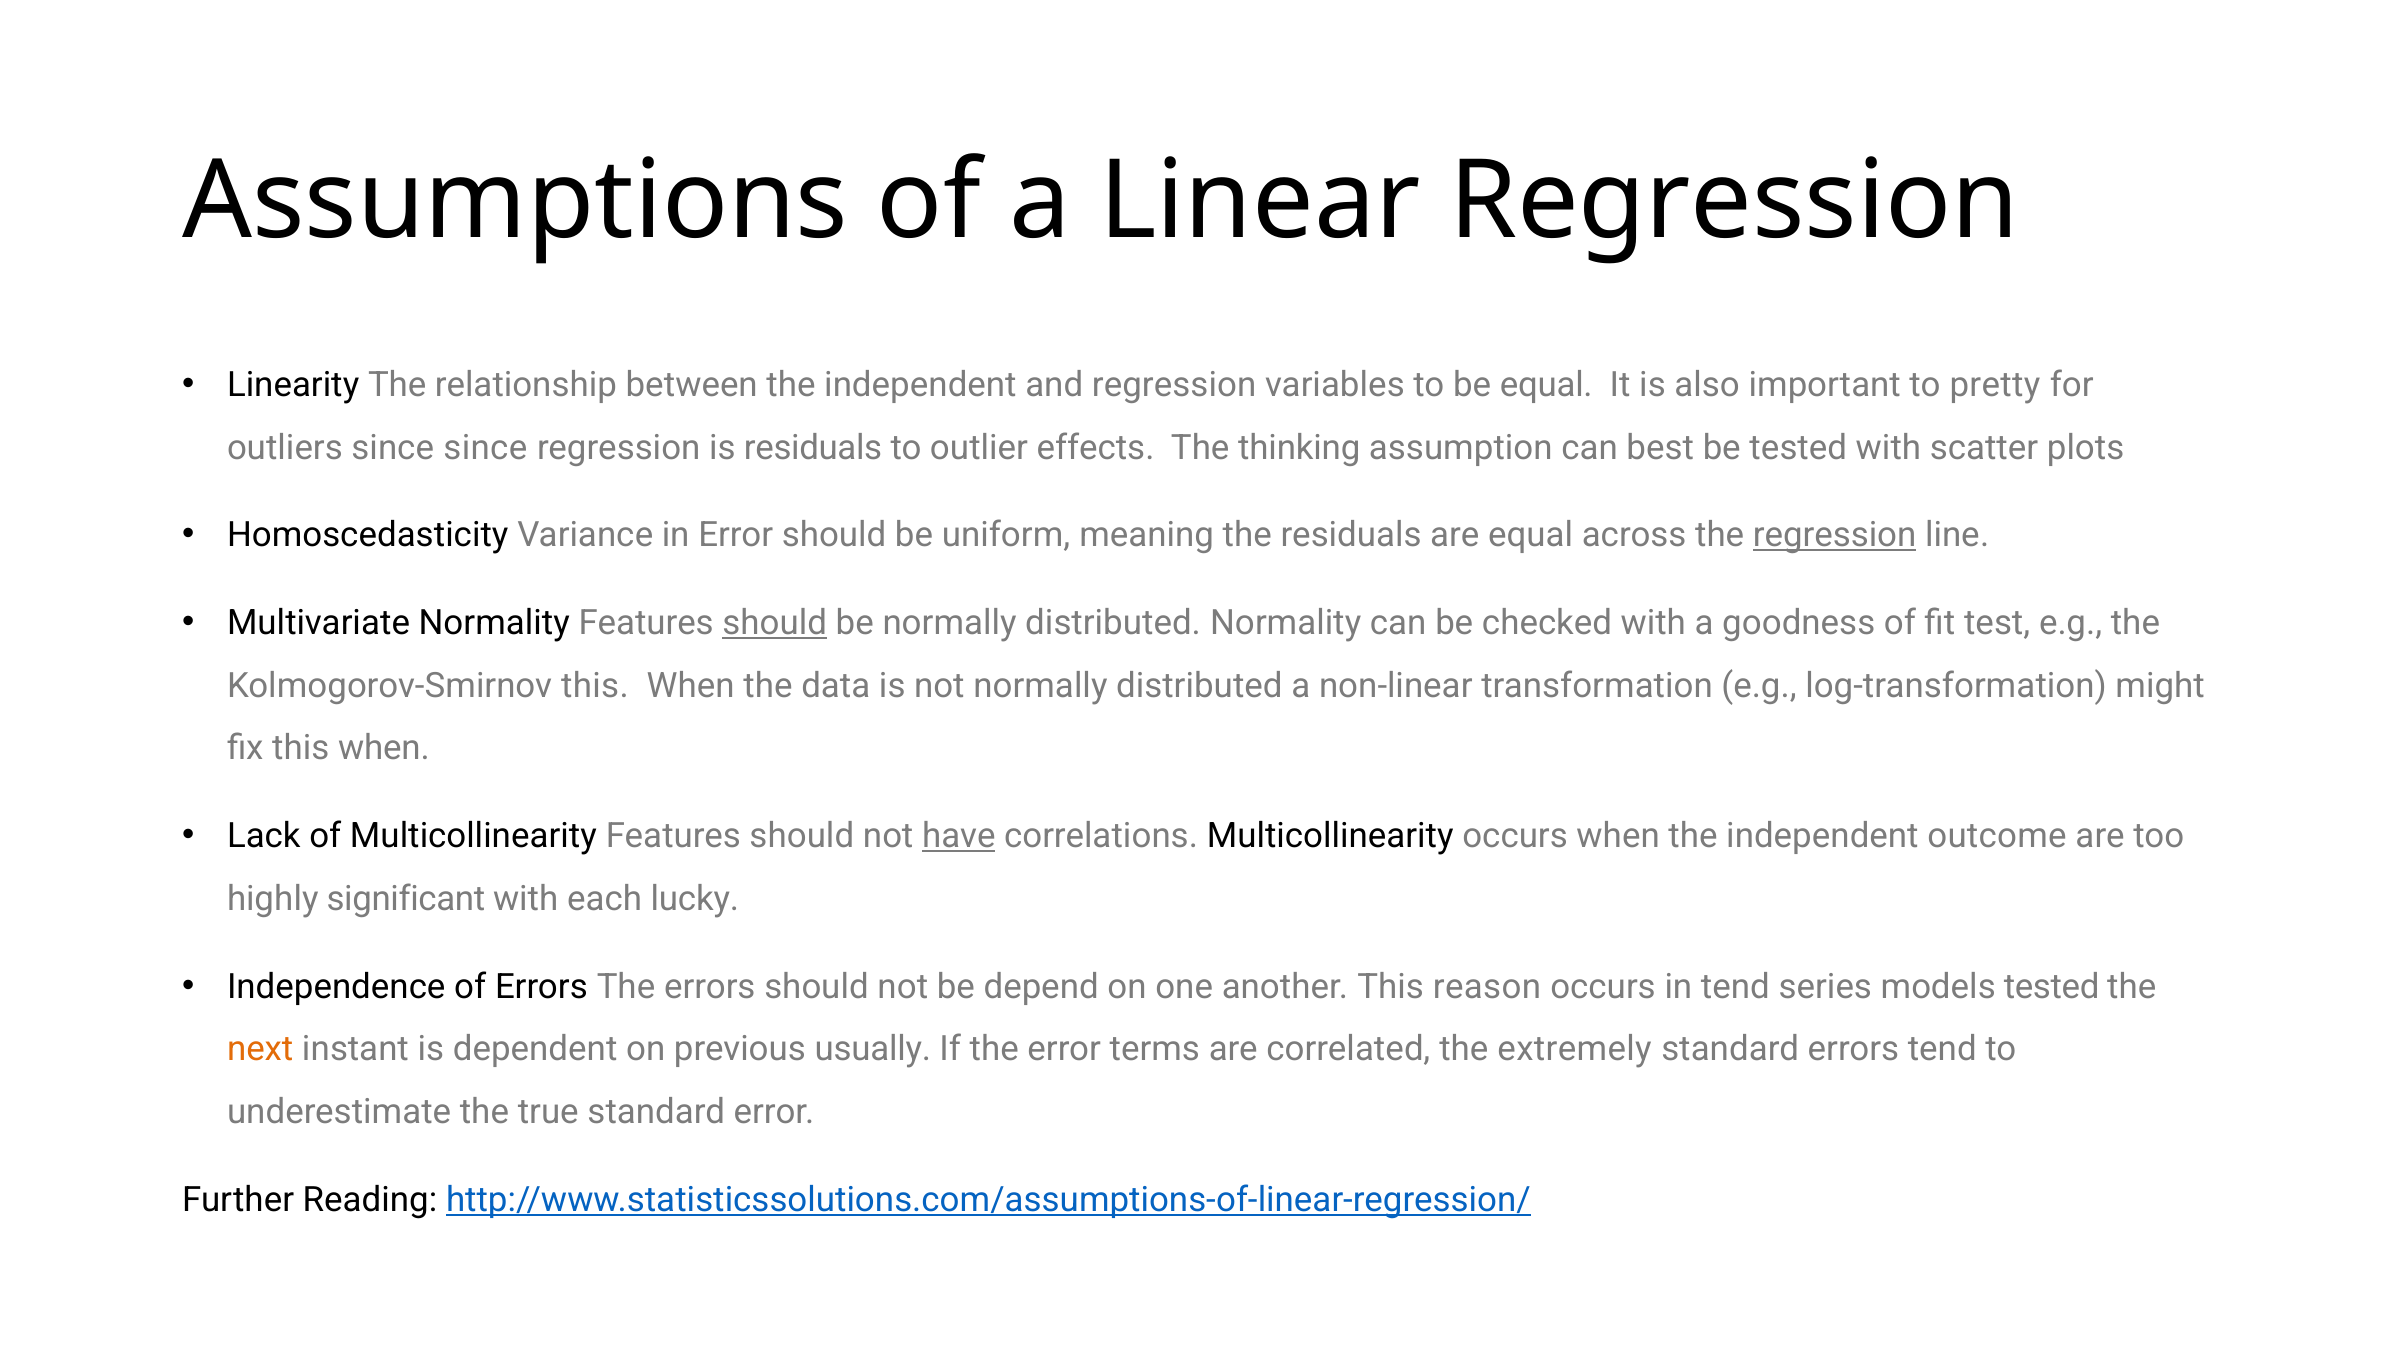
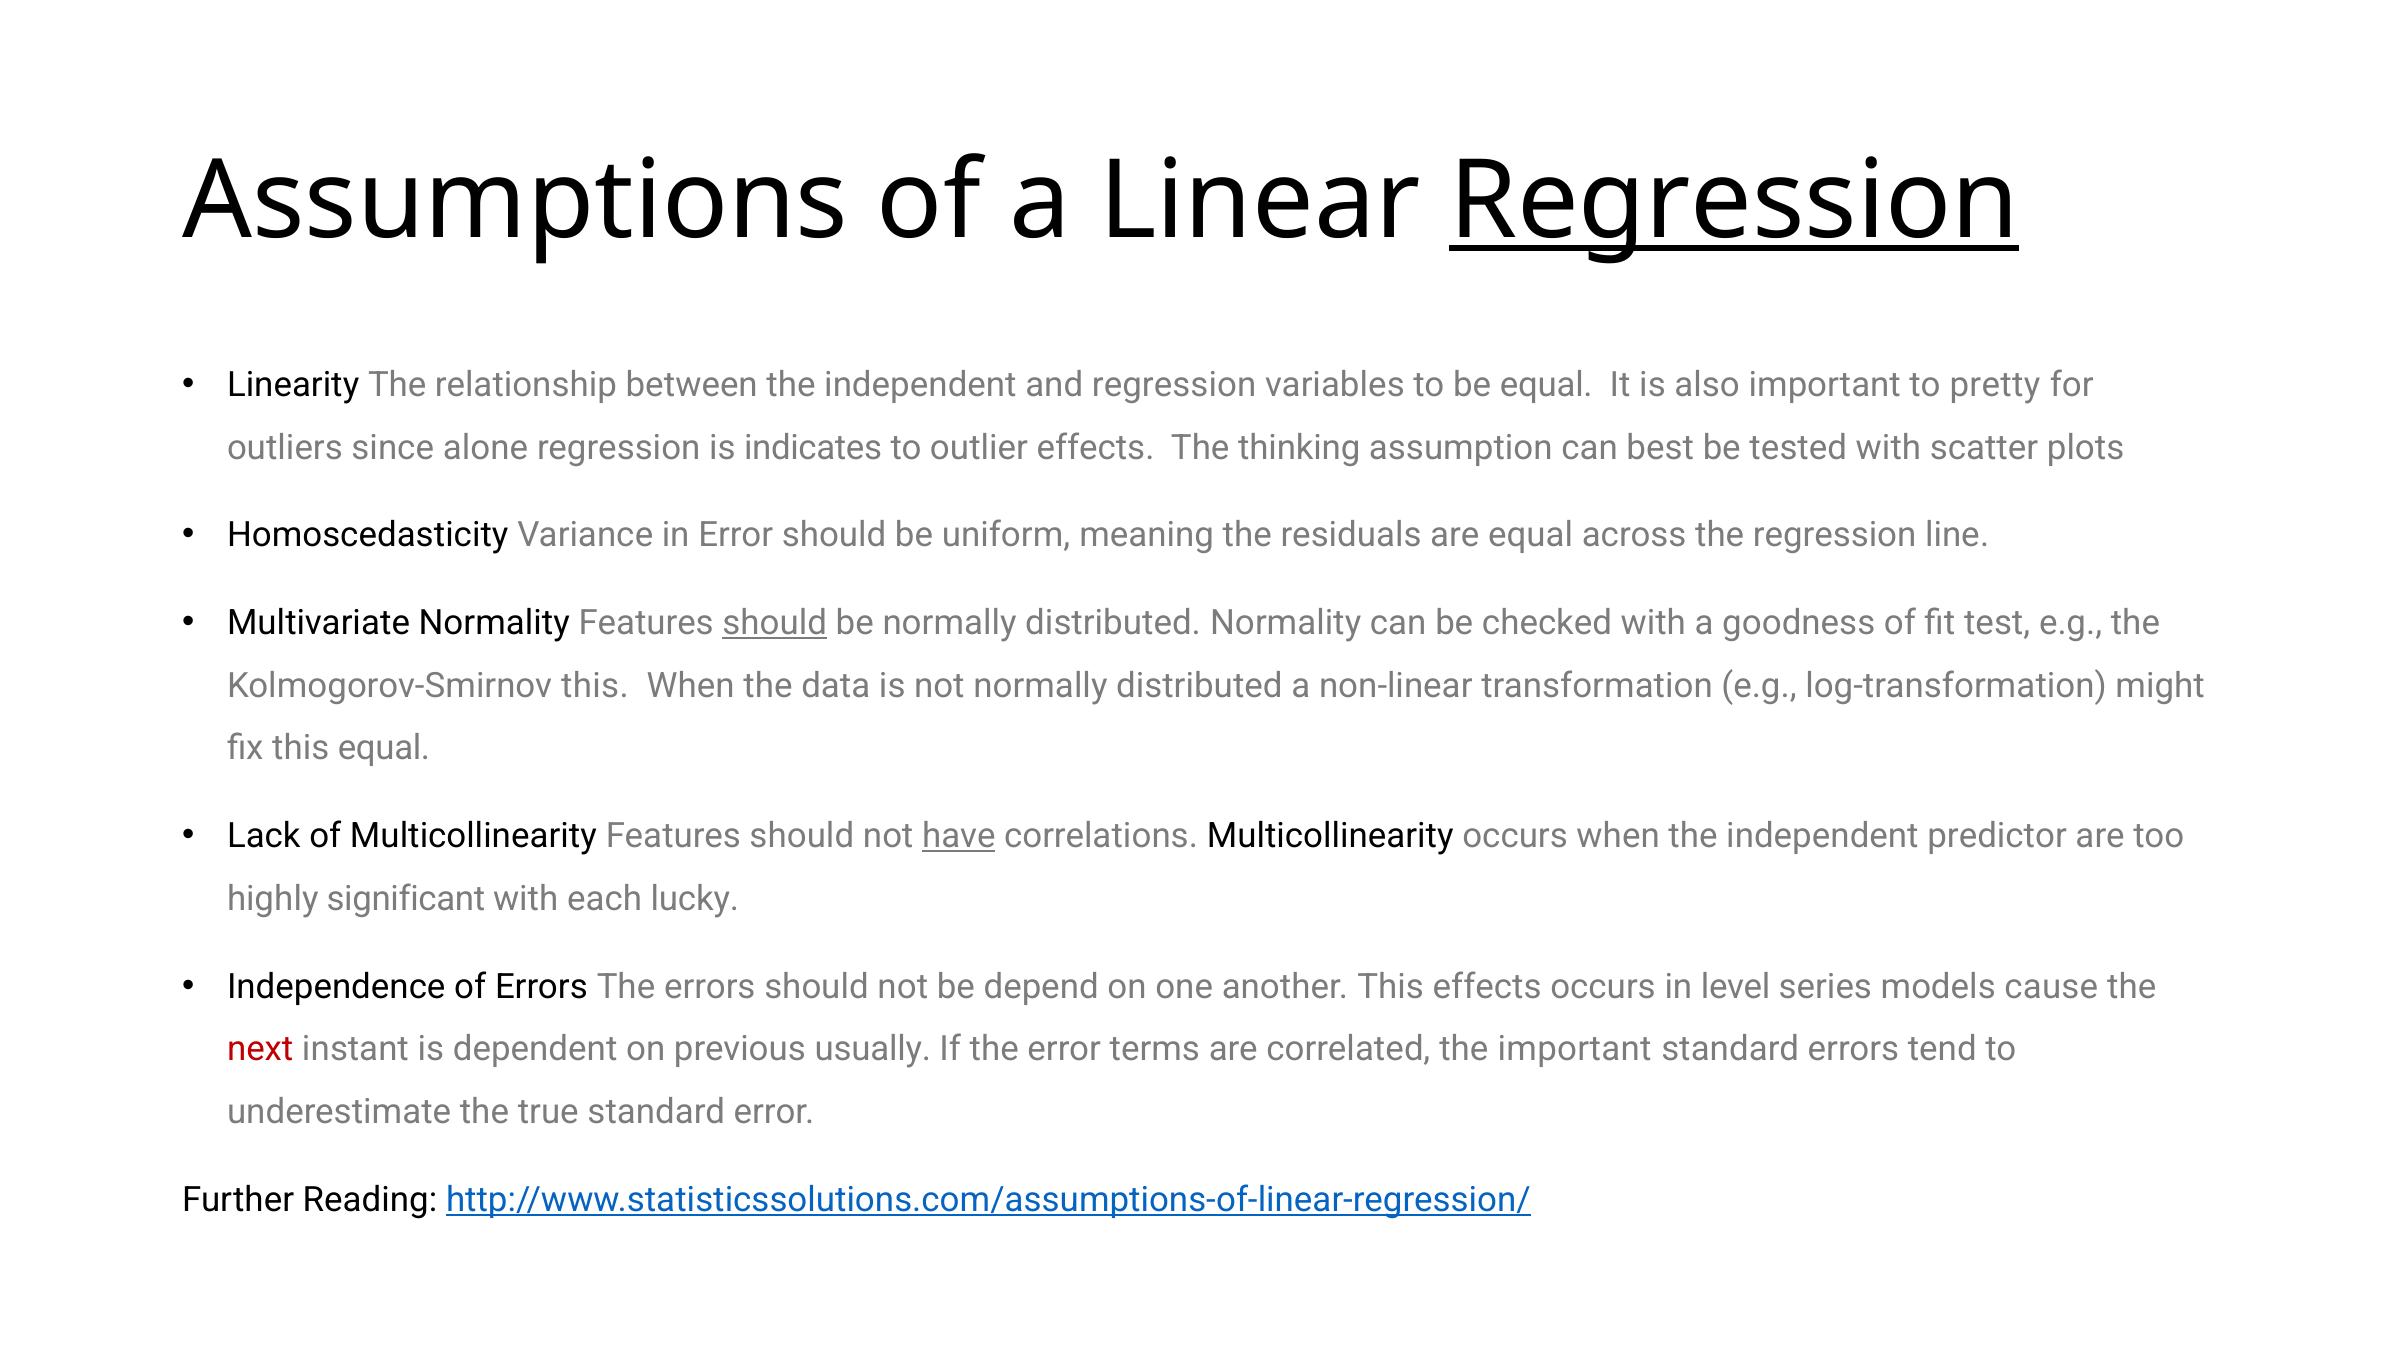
Regression at (1734, 201) underline: none -> present
since since: since -> alone
is residuals: residuals -> indicates
regression at (1835, 535) underline: present -> none
fix this when: when -> equal
outcome: outcome -> predictor
This reason: reason -> effects
in tend: tend -> level
models tested: tested -> cause
next colour: orange -> red
the extremely: extremely -> important
